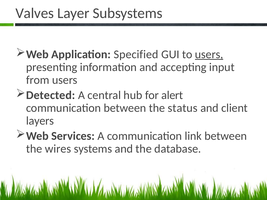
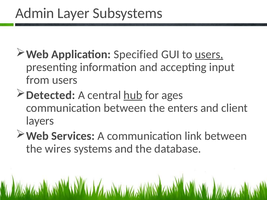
Valves: Valves -> Admin
hub underline: none -> present
alert: alert -> ages
status: status -> enters
